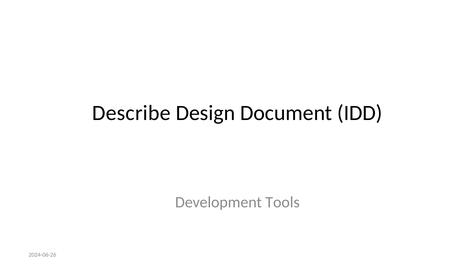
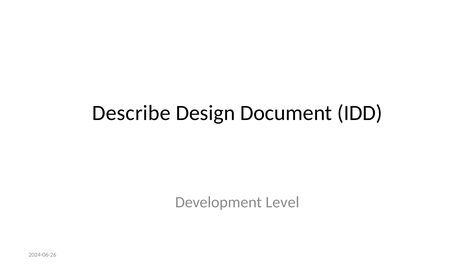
Tools: Tools -> Level
